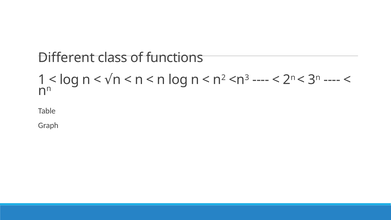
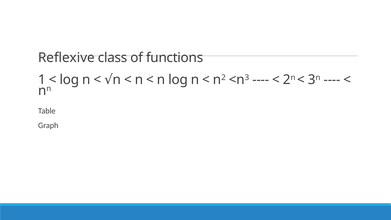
Different: Different -> Reflexive
